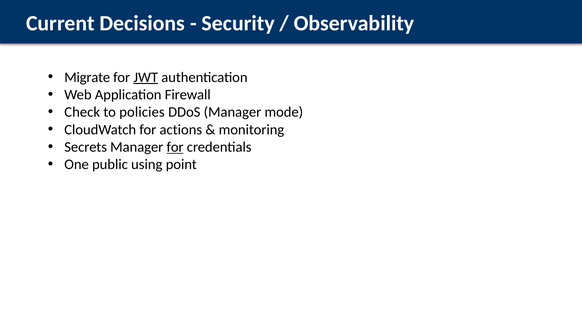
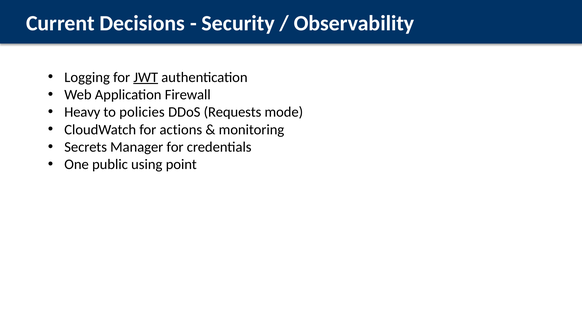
Migrate: Migrate -> Logging
Check: Check -> Heavy
DDoS Manager: Manager -> Requests
for at (175, 147) underline: present -> none
